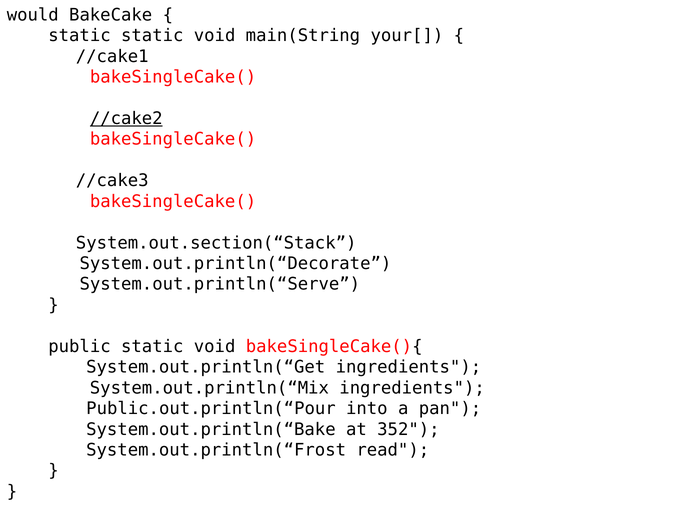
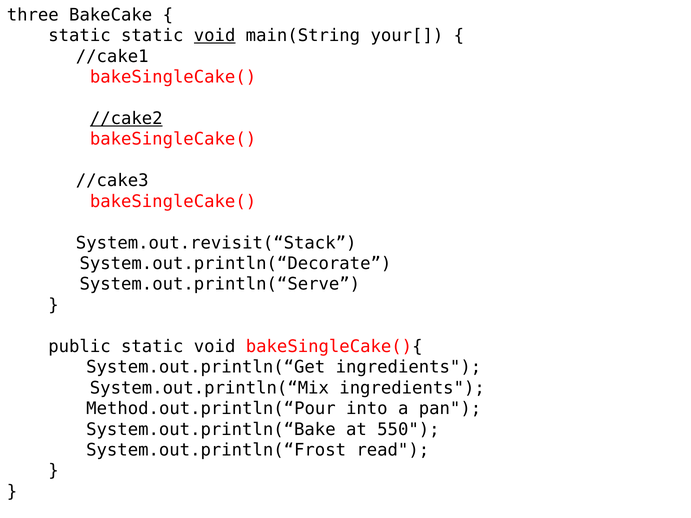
would: would -> three
void at (215, 36) underline: none -> present
System.out.section(“Stack: System.out.section(“Stack -> System.out.revisit(“Stack
Public.out.println(“Pour: Public.out.println(“Pour -> Method.out.println(“Pour
352: 352 -> 550
